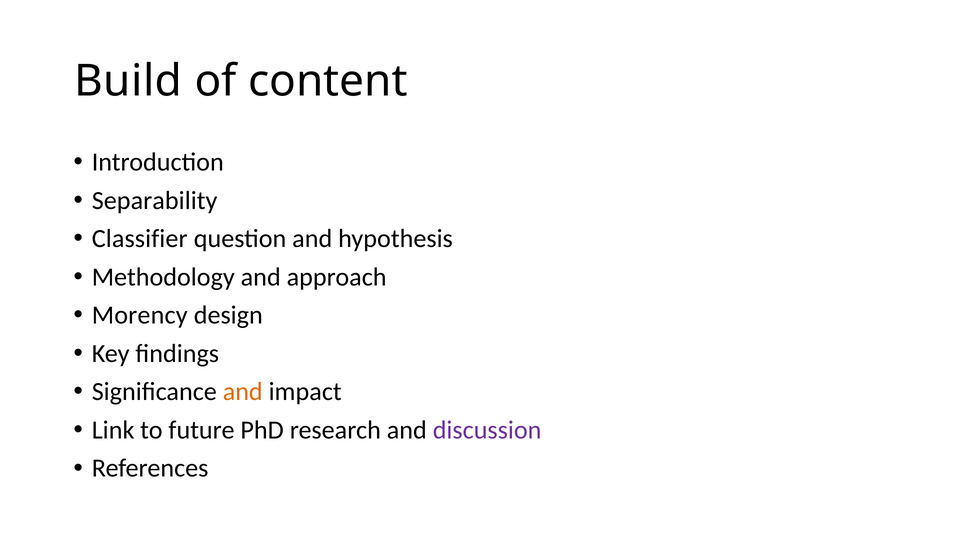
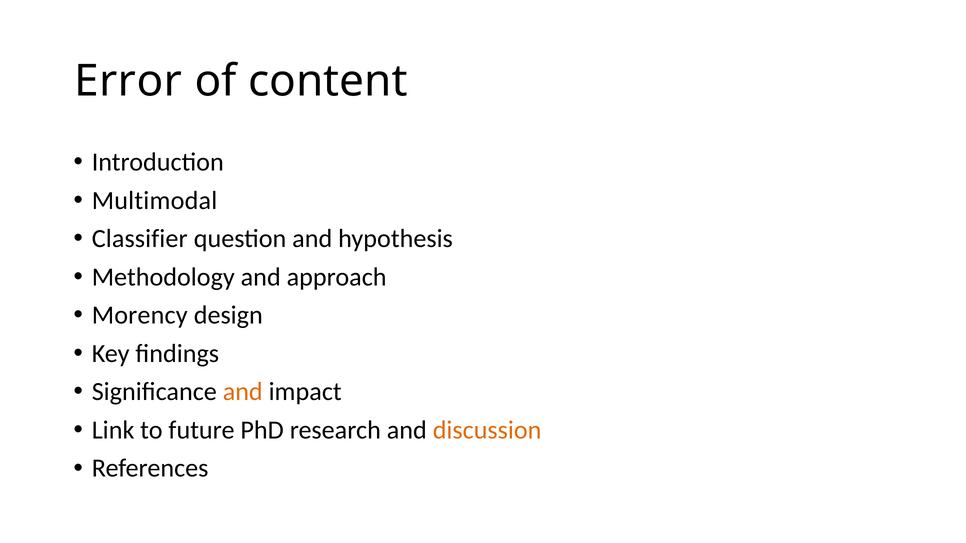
Build: Build -> Error
Separability: Separability -> Multimodal
discussion colour: purple -> orange
